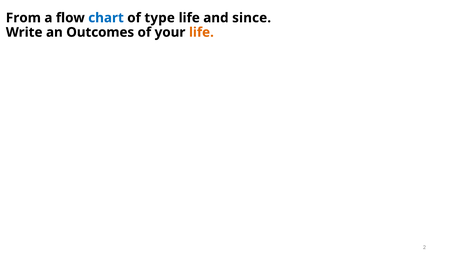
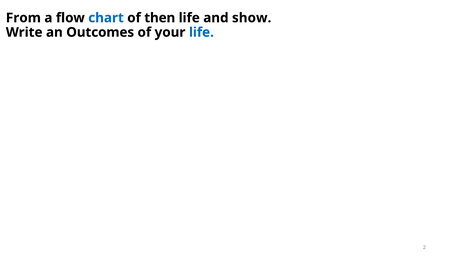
type: type -> then
since: since -> show
life at (201, 32) colour: orange -> blue
